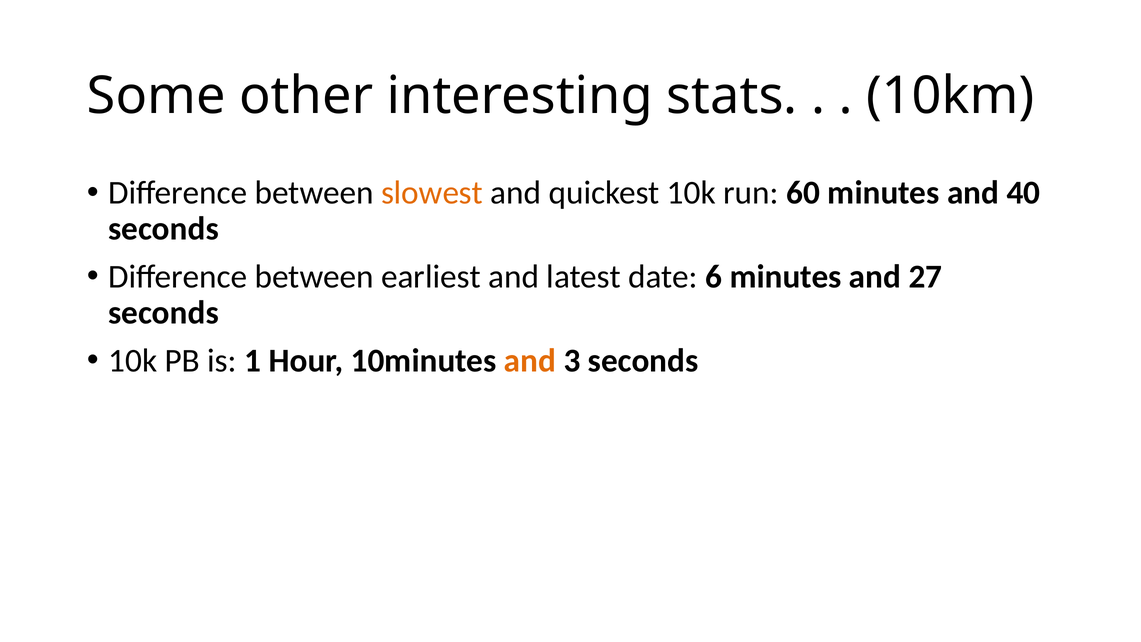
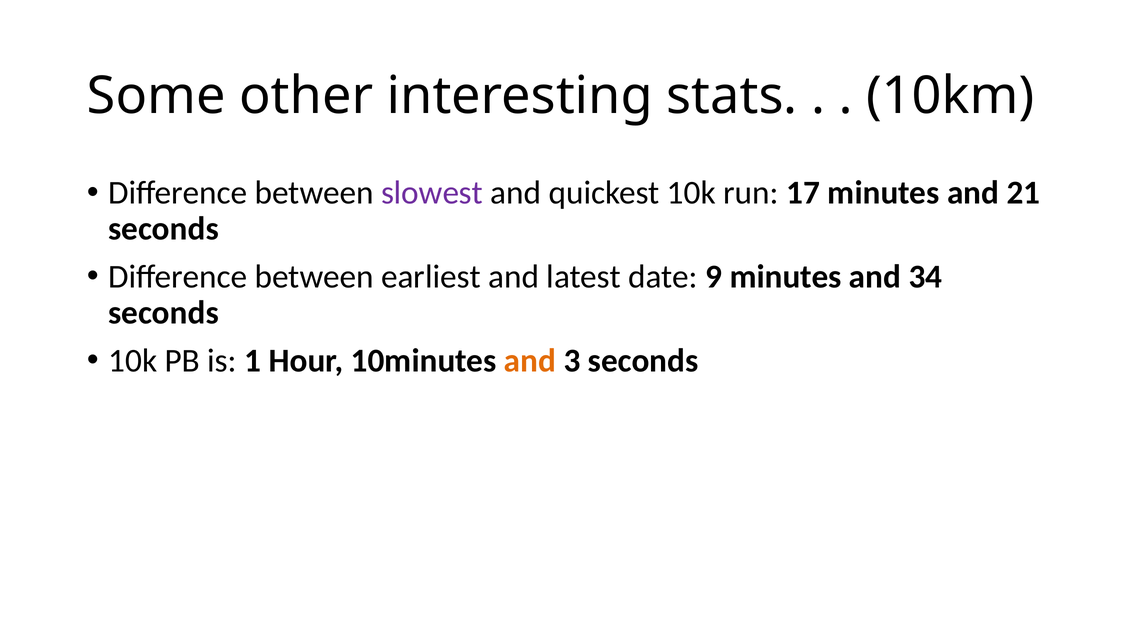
slowest colour: orange -> purple
60: 60 -> 17
40: 40 -> 21
6: 6 -> 9
27: 27 -> 34
